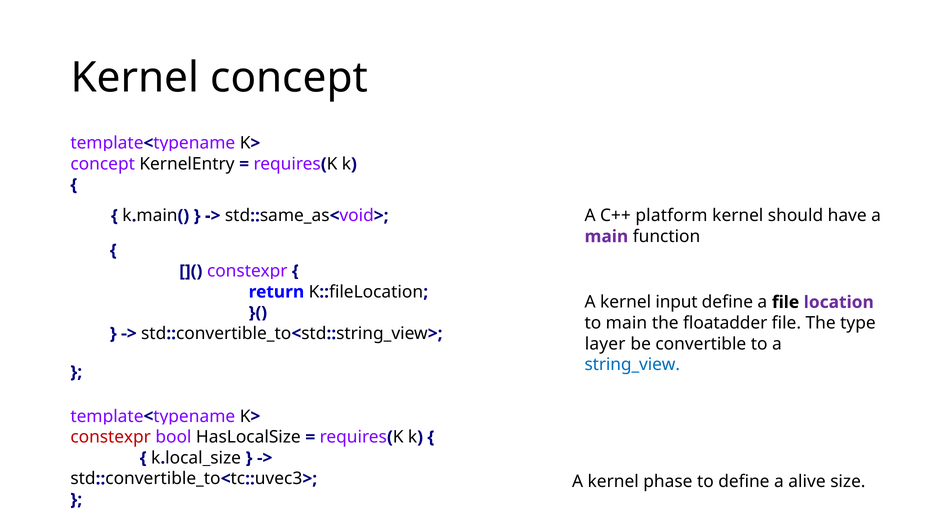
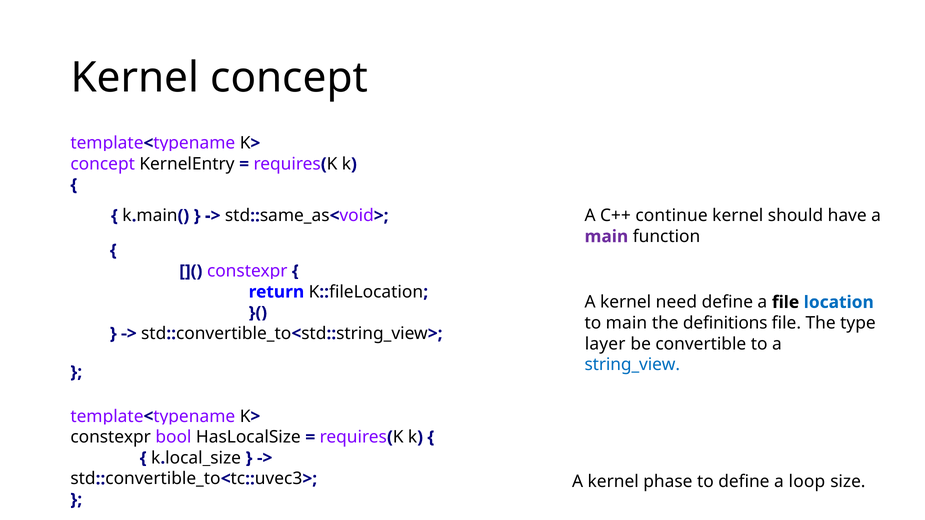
platform: platform -> continue
input: input -> need
location colour: purple -> blue
floatadder: floatadder -> definitions
constexpr at (111, 437) colour: red -> black
alive: alive -> loop
